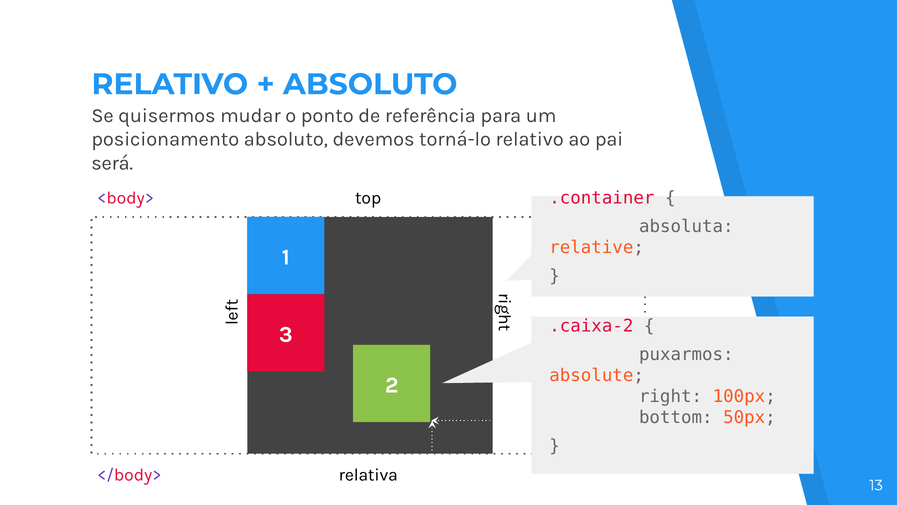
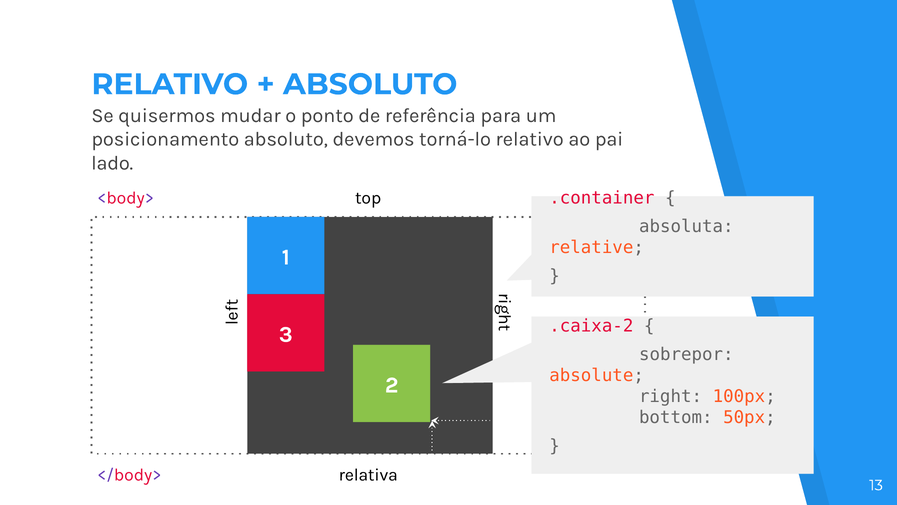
será: será -> lado
puxarmos: puxarmos -> sobrepor
